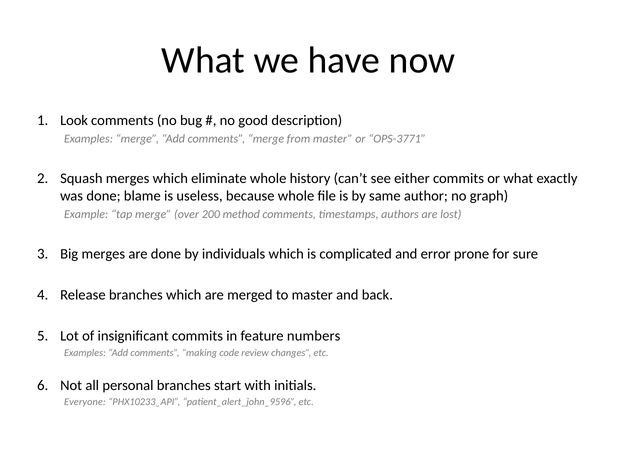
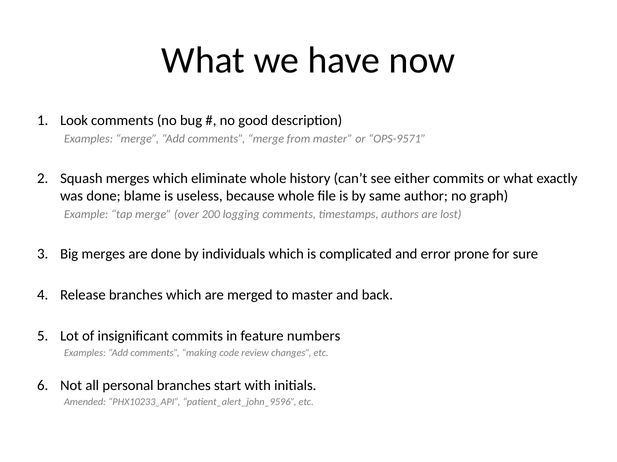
OPS-3771: OPS-3771 -> OPS-9571
method: method -> logging
Everyone: Everyone -> Amended
